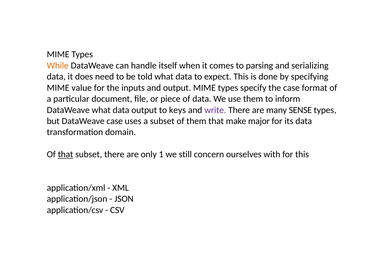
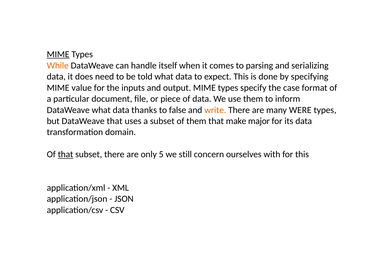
MIME at (58, 54) underline: none -> present
data output: output -> thanks
keys: keys -> false
write colour: purple -> orange
SENSE: SENSE -> WERE
DataWeave case: case -> that
1: 1 -> 5
